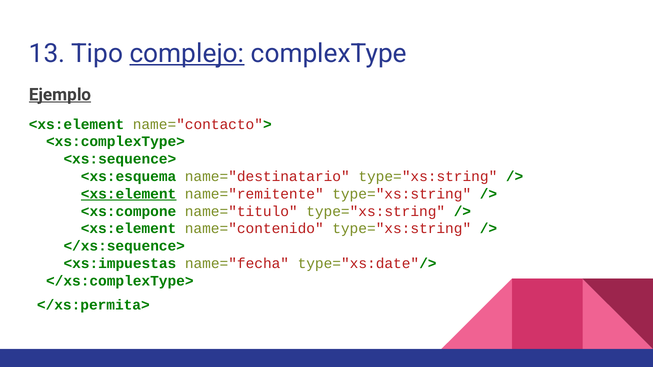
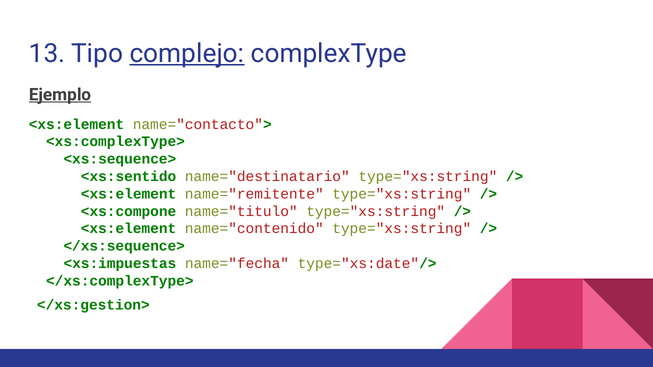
<xs:esquema: <xs:esquema -> <xs:sentido
<xs:element at (129, 194) underline: present -> none
</xs:permita>: </xs:permita> -> </xs:gestion>
